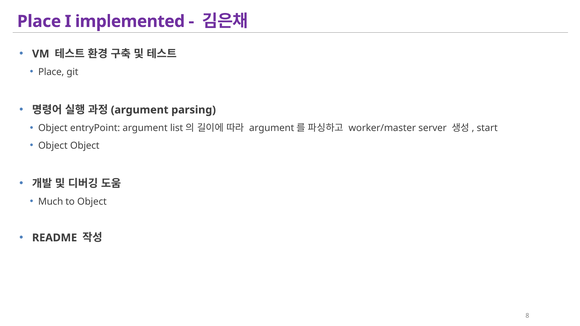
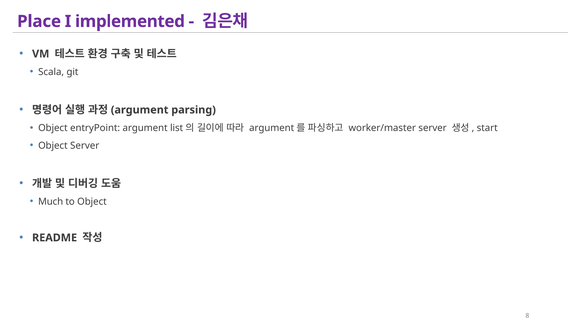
Place at (51, 72): Place -> Scala
Object Object: Object -> Server
